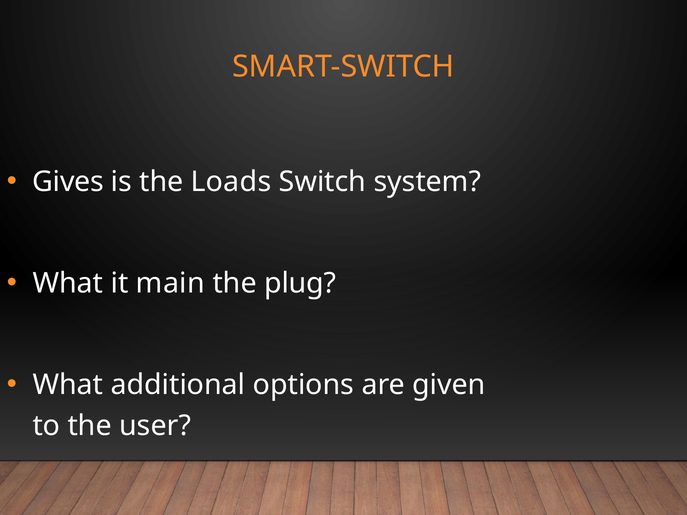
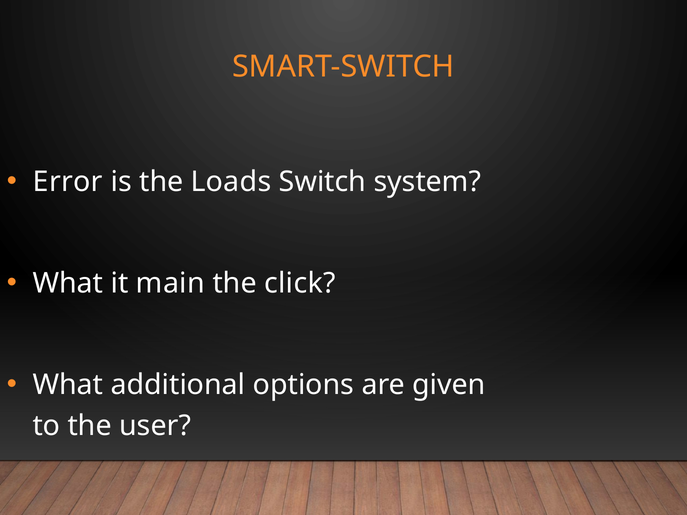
Gives: Gives -> Error
plug: plug -> click
